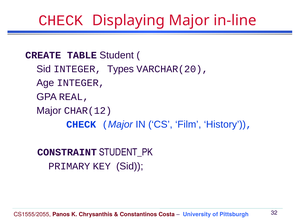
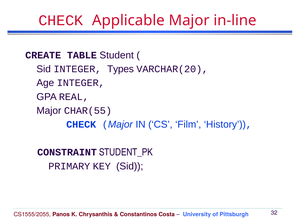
Displaying: Displaying -> Applicable
CHAR(12: CHAR(12 -> CHAR(55
